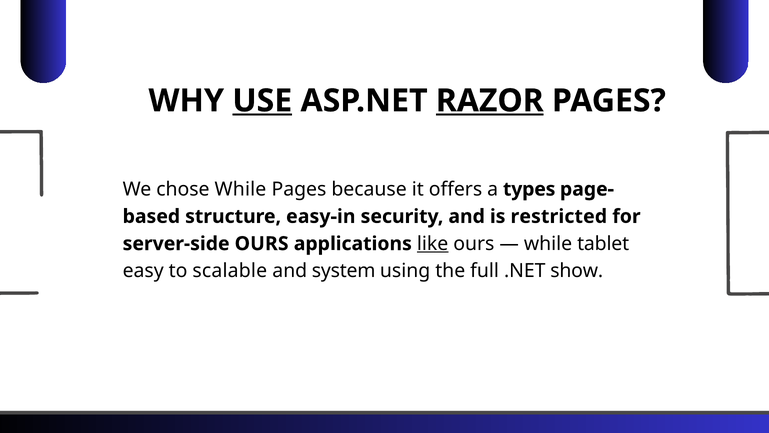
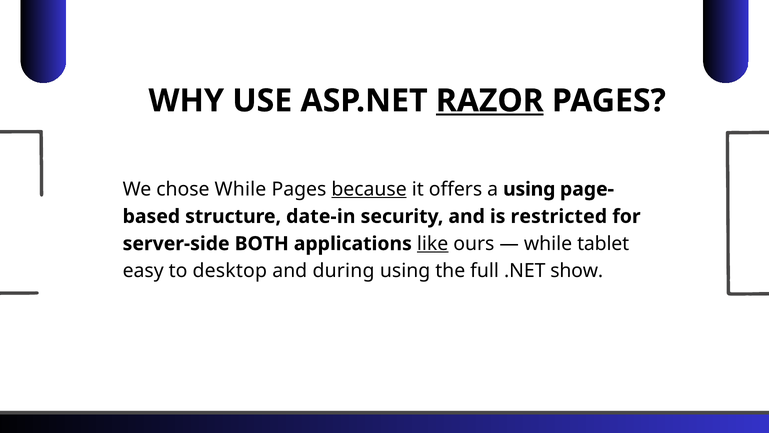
USE underline: present -> none
because underline: none -> present
a types: types -> using
easy-in: easy-in -> date-in
server-side OURS: OURS -> BOTH
scalable: scalable -> desktop
system: system -> during
